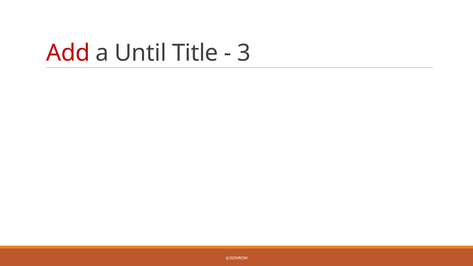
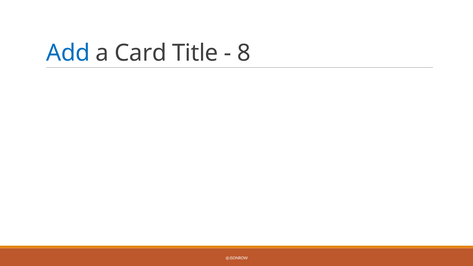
Add colour: red -> blue
Until: Until -> Card
3: 3 -> 8
